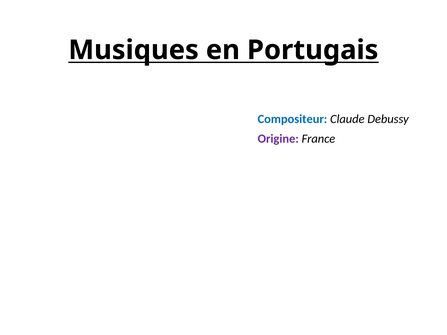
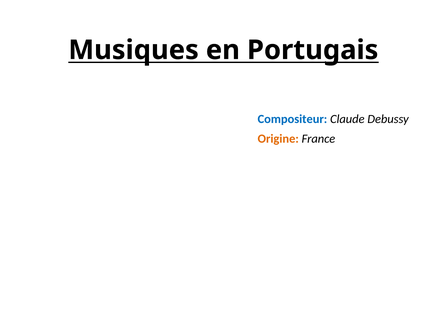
Origine colour: purple -> orange
